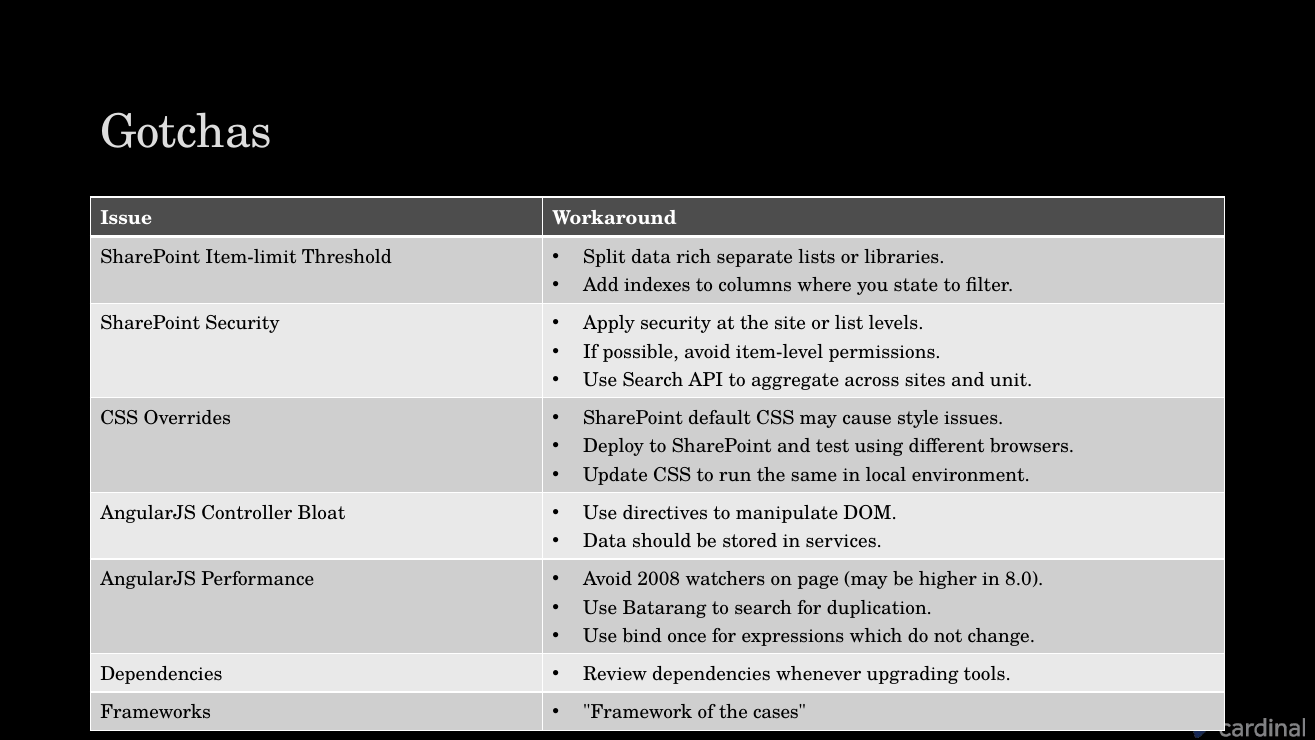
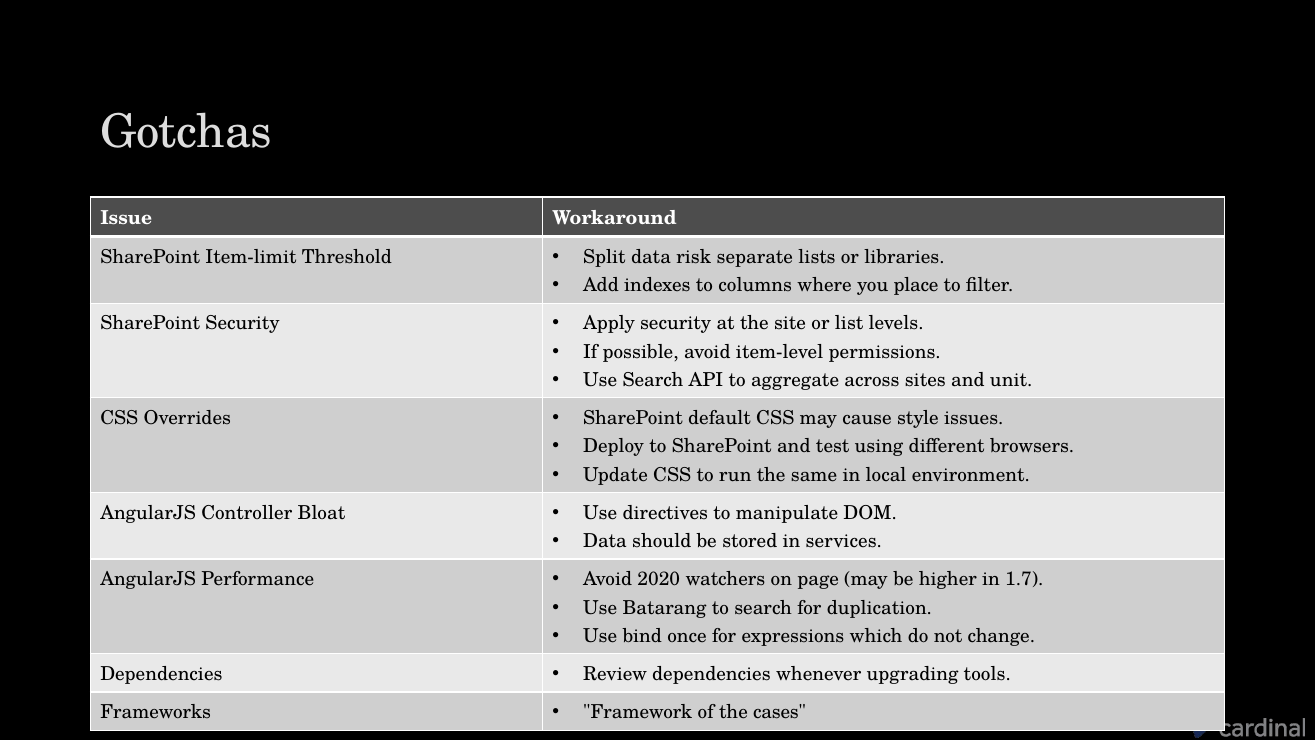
rich: rich -> risk
state: state -> place
2008: 2008 -> 2020
8.0: 8.0 -> 1.7
